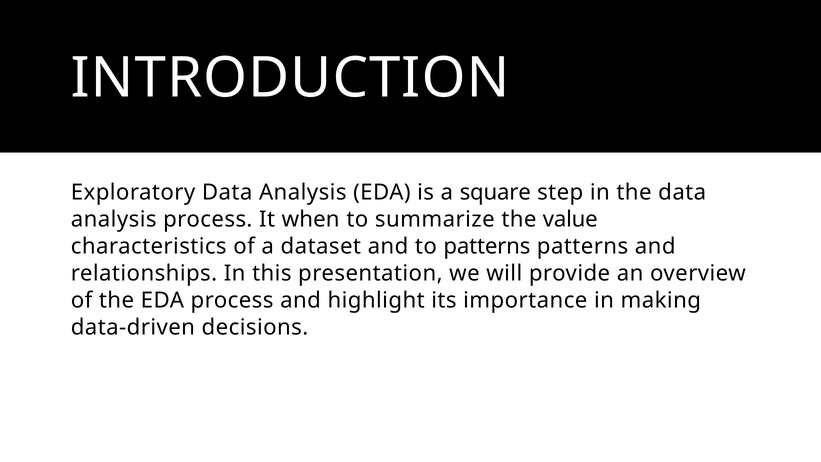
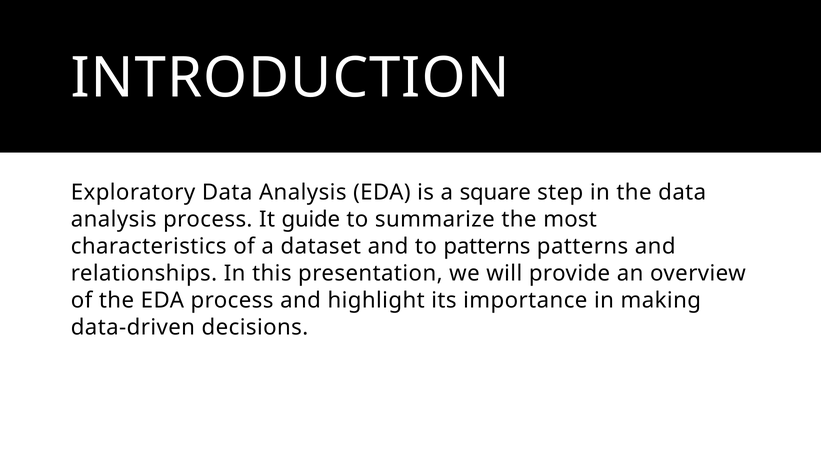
when: when -> guide
value: value -> most
